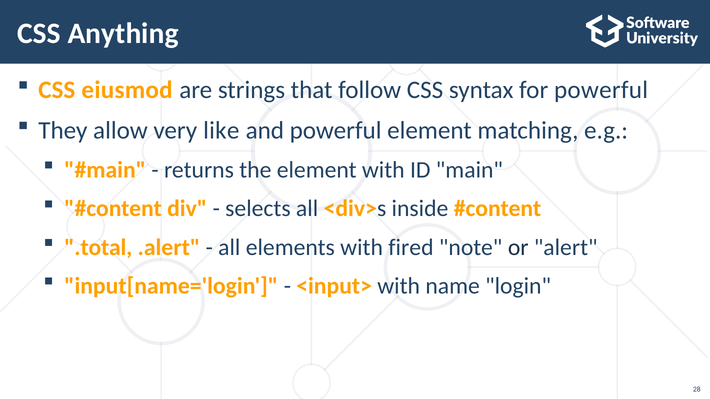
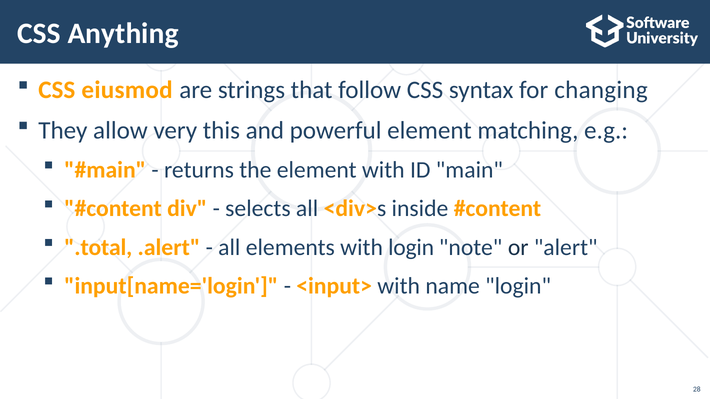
for powerful: powerful -> changing
like: like -> this
with fired: fired -> login
